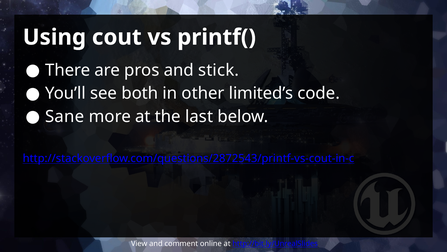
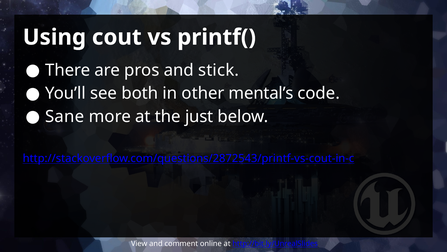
limited’s: limited’s -> mental’s
last: last -> just
